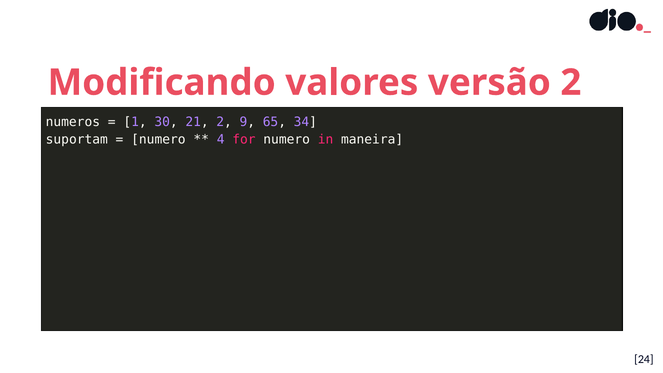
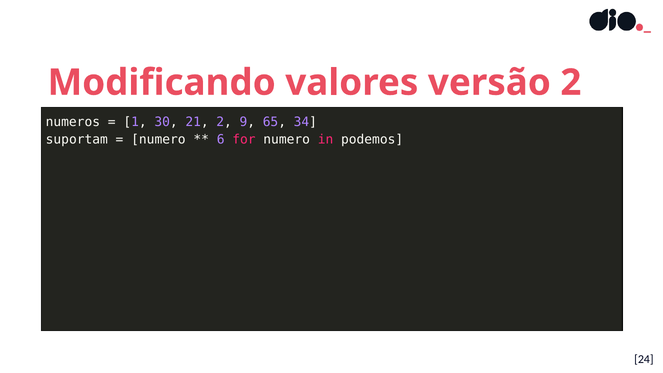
4: 4 -> 6
maneira: maneira -> podemos
